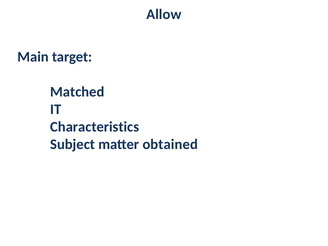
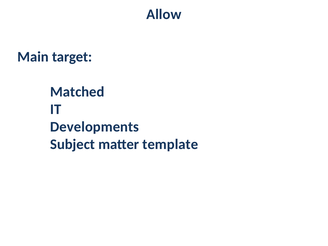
Characteristics: Characteristics -> Developments
obtained: obtained -> template
